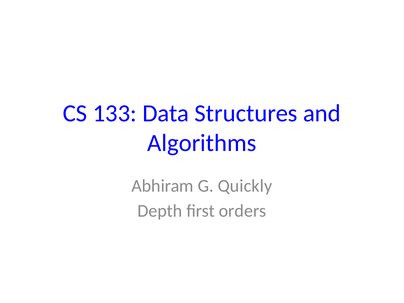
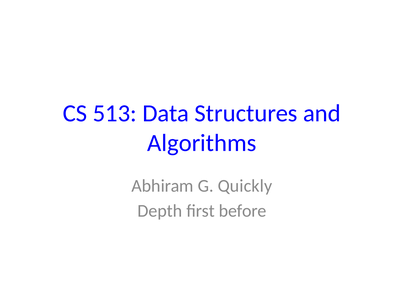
133: 133 -> 513
orders: orders -> before
